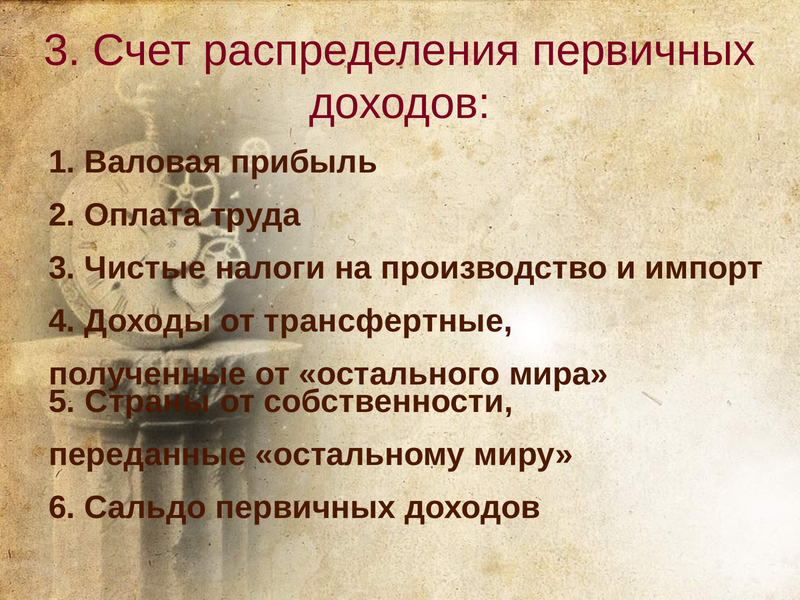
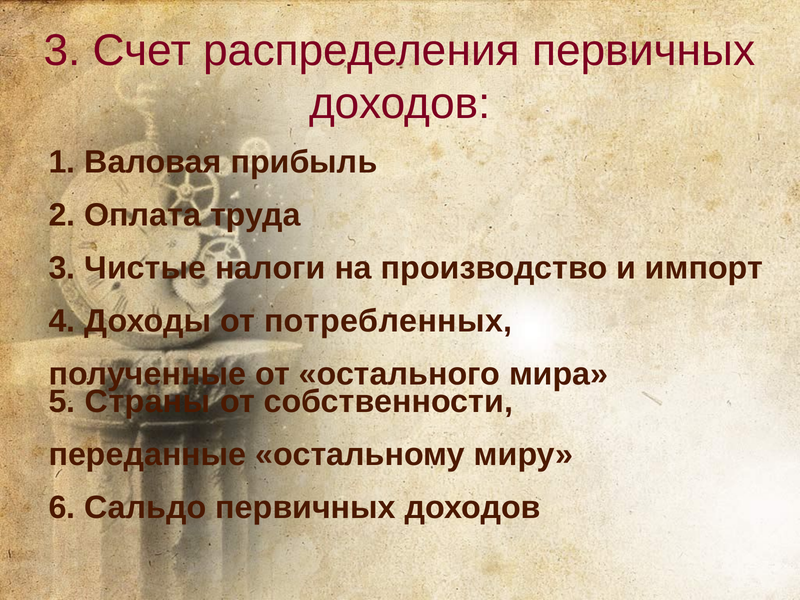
трансфертные: трансфертные -> потребленных
